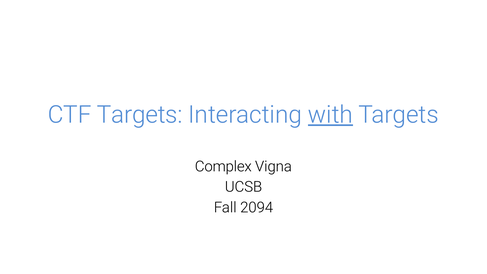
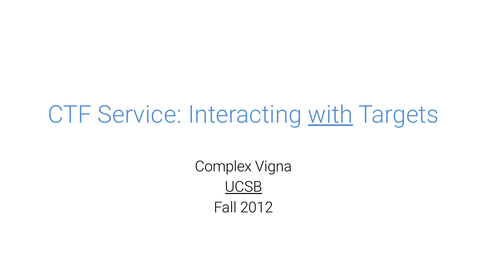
CTF Targets: Targets -> Service
UCSB underline: none -> present
2094: 2094 -> 2012
